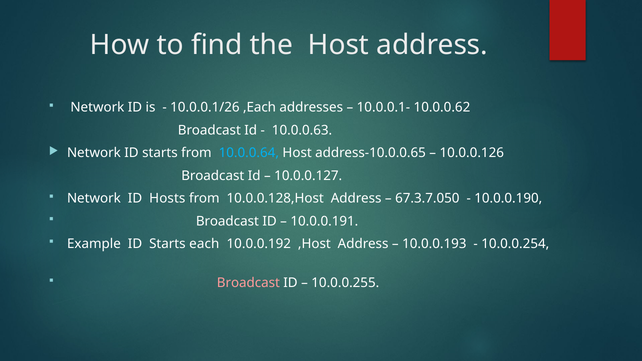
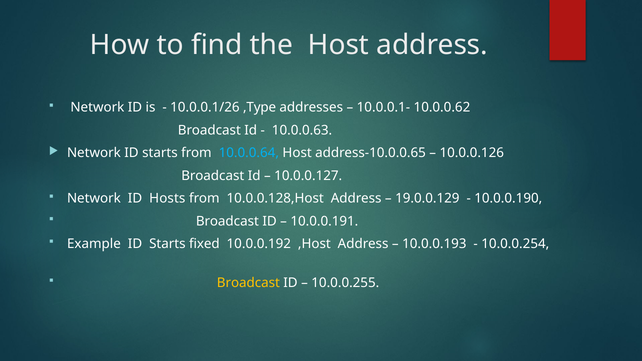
,Each: ,Each -> ,Type
67.3.7.050: 67.3.7.050 -> 19.0.0.129
each: each -> fixed
Broadcast at (248, 283) colour: pink -> yellow
